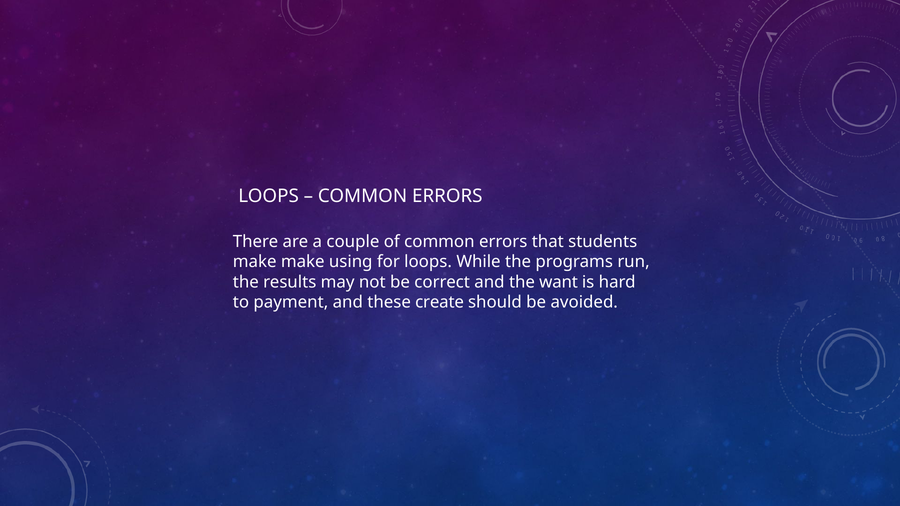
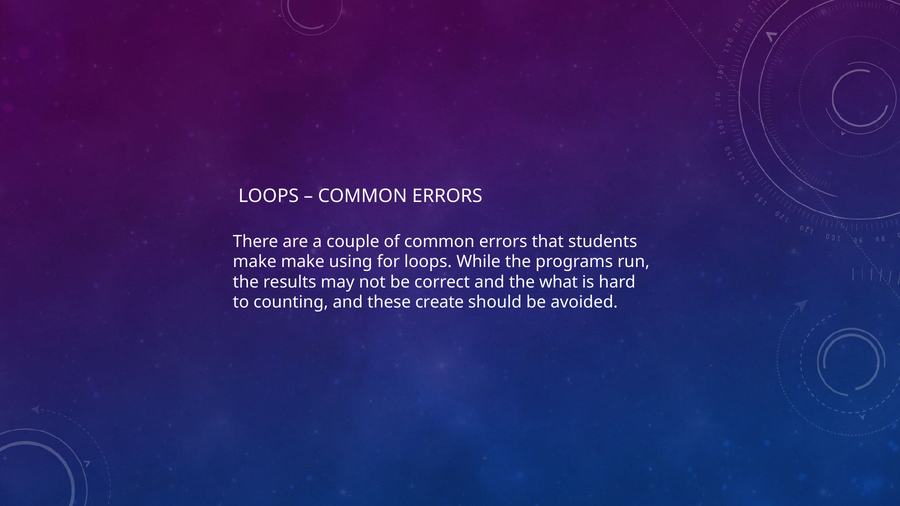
want: want -> what
payment: payment -> counting
